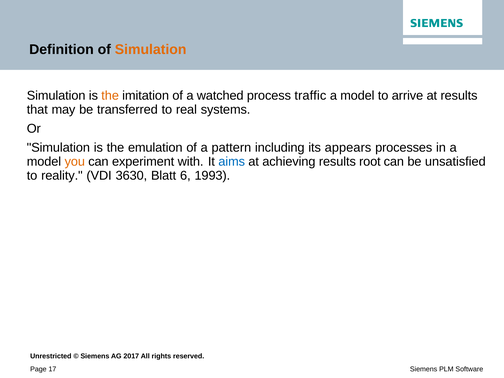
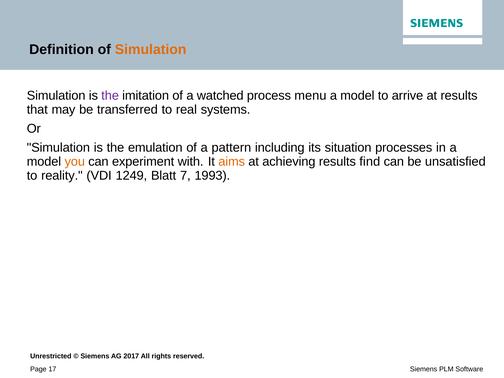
the at (110, 96) colour: orange -> purple
traffic: traffic -> menu
appears: appears -> situation
aims colour: blue -> orange
root: root -> find
3630: 3630 -> 1249
6: 6 -> 7
